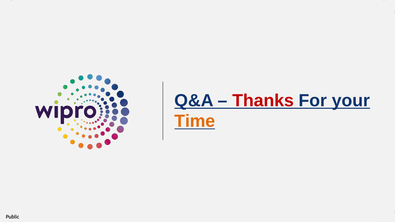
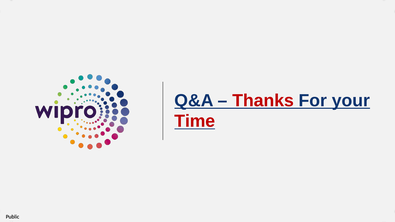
Time colour: orange -> red
